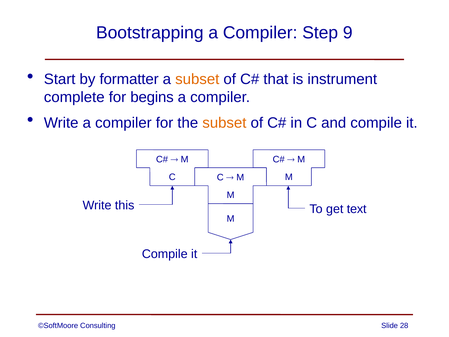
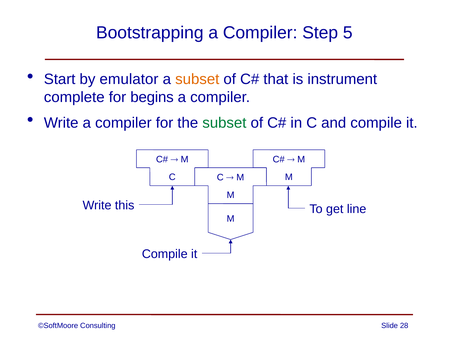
9: 9 -> 5
formatter: formatter -> emulator
subset at (224, 123) colour: orange -> green
text: text -> line
